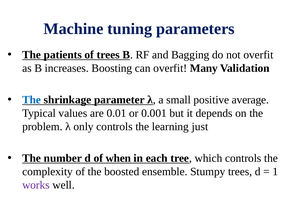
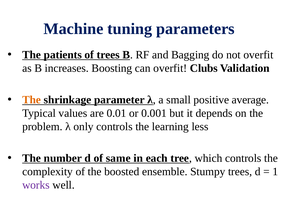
Many: Many -> Clubs
The at (32, 100) colour: blue -> orange
just: just -> less
when: when -> same
